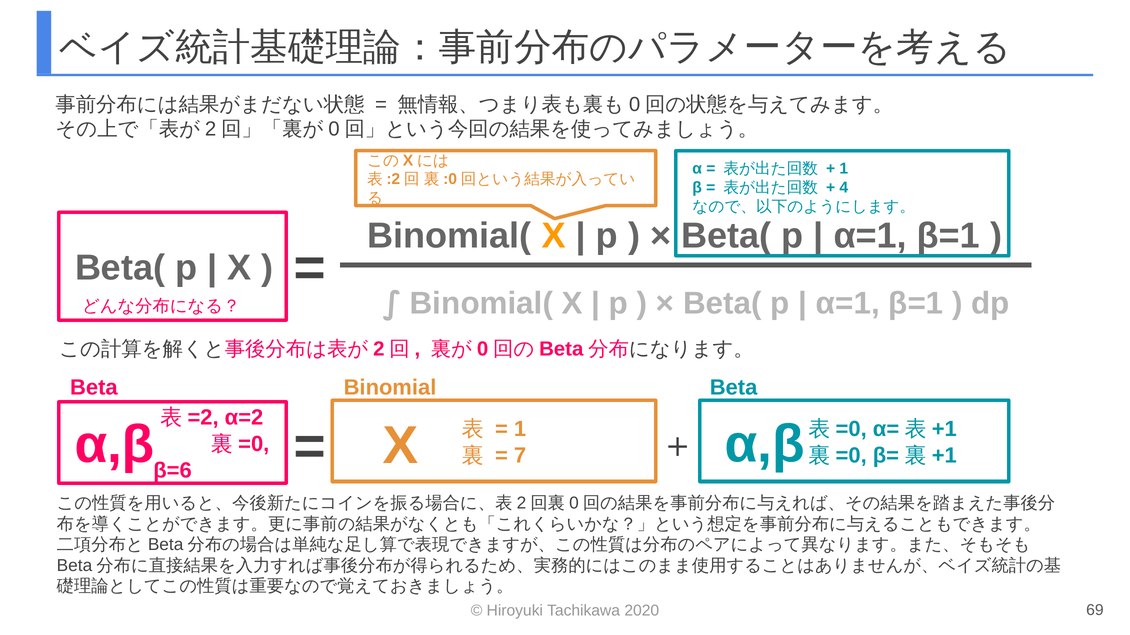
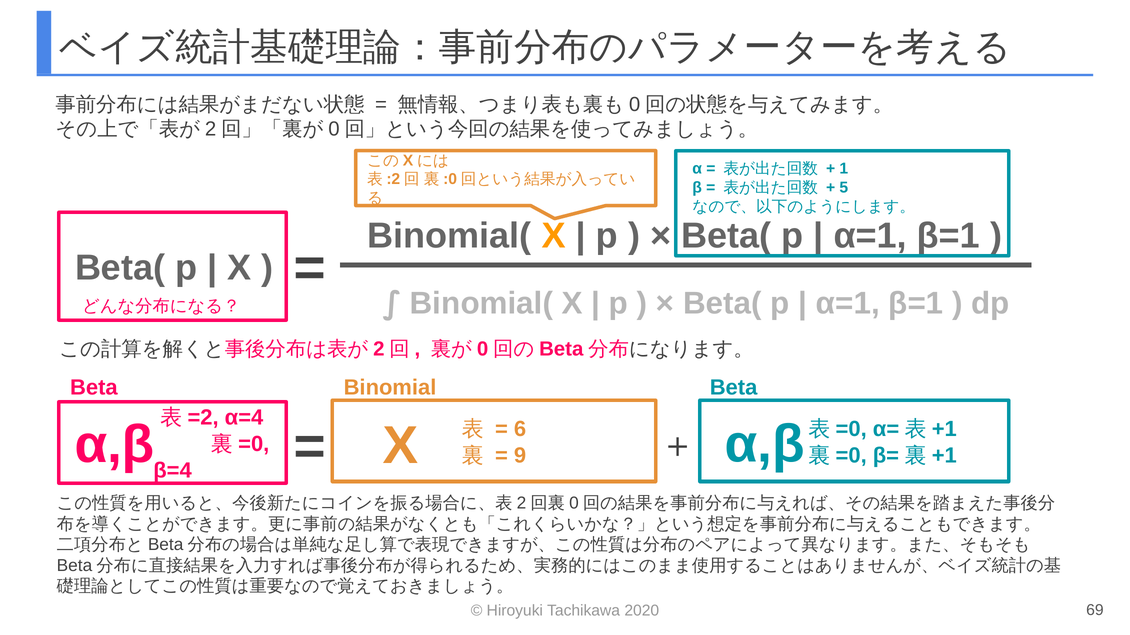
4: 4 -> 5
α=2: α=2 -> α=4
1 at (520, 430): 1 -> 6
7: 7 -> 9
β=6: β=6 -> β=4
